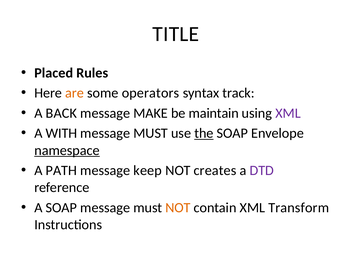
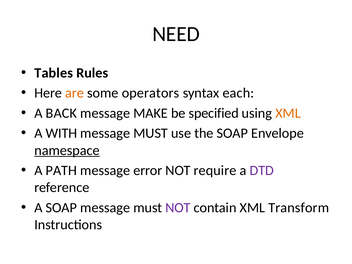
TITLE: TITLE -> NEED
Placed: Placed -> Tables
track: track -> each
maintain: maintain -> specified
XML at (288, 113) colour: purple -> orange
the underline: present -> none
keep: keep -> error
creates: creates -> require
NOT at (178, 208) colour: orange -> purple
